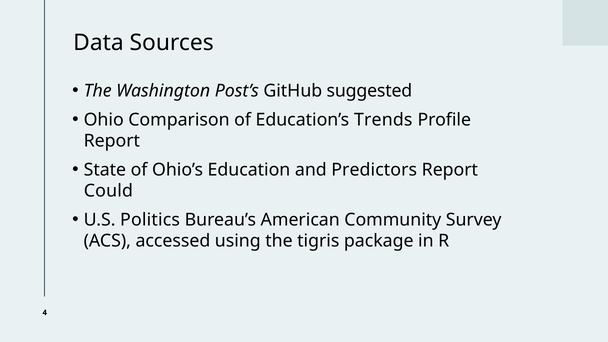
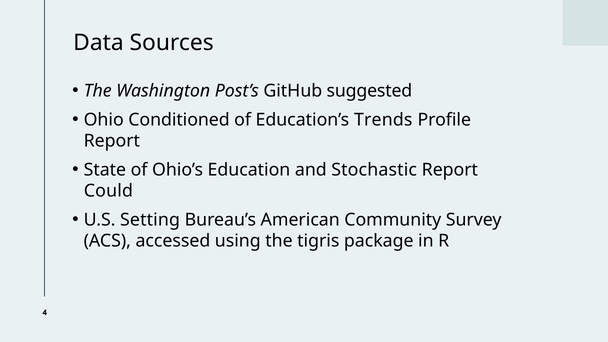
Comparison: Comparison -> Conditioned
Predictors: Predictors -> Stochastic
Politics: Politics -> Setting
